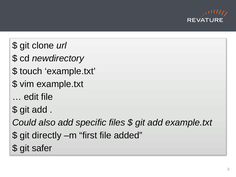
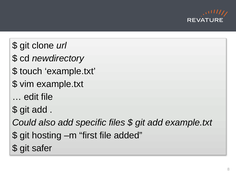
directly: directly -> hosting
